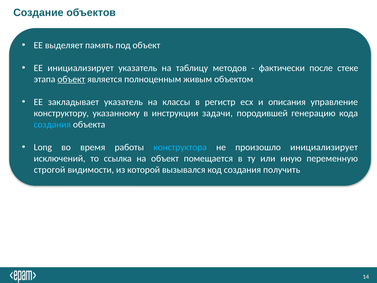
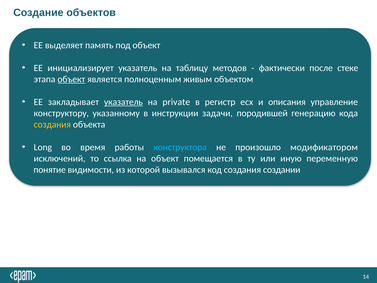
указатель at (123, 102) underline: none -> present
классы: классы -> private
создания at (52, 124) colour: light blue -> yellow
произошло инициализирует: инициализирует -> модификатором
строгой: строгой -> понятие
получить: получить -> создании
